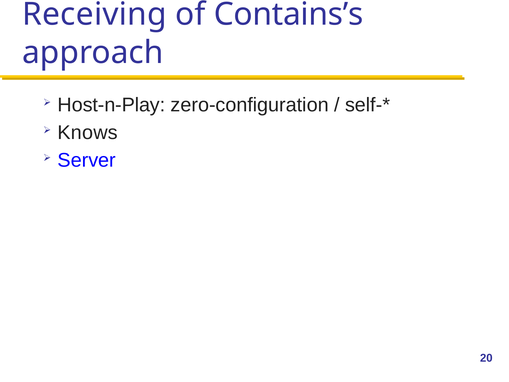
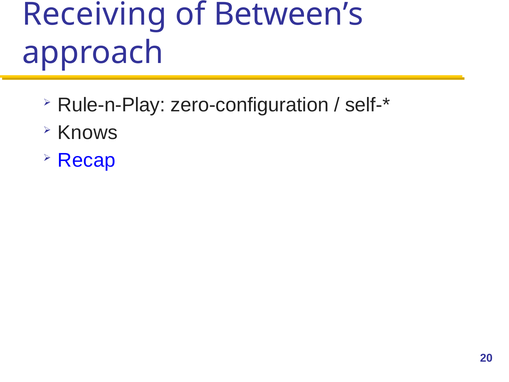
Contains’s: Contains’s -> Between’s
Host-n-Play: Host-n-Play -> Rule-n-Play
Server: Server -> Recap
